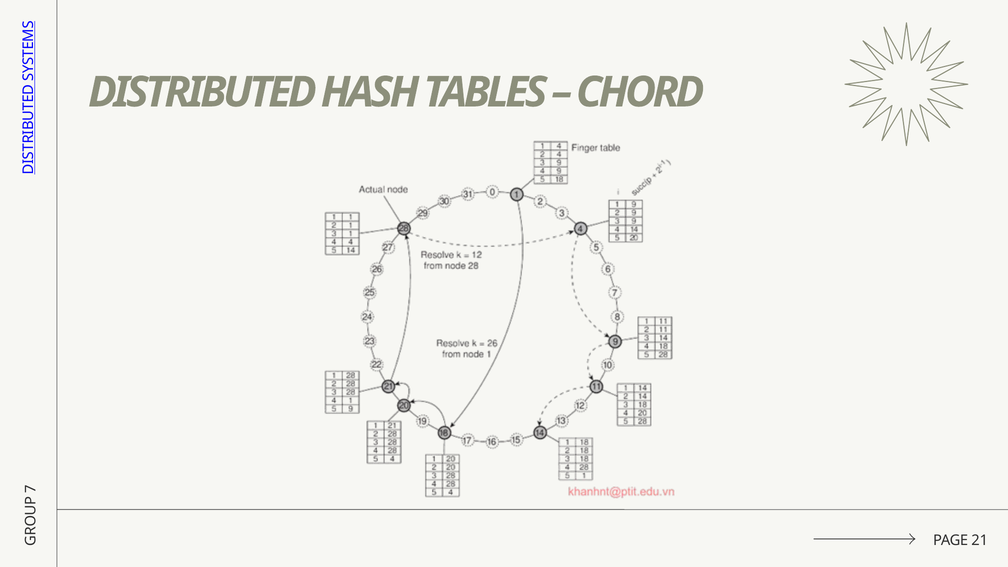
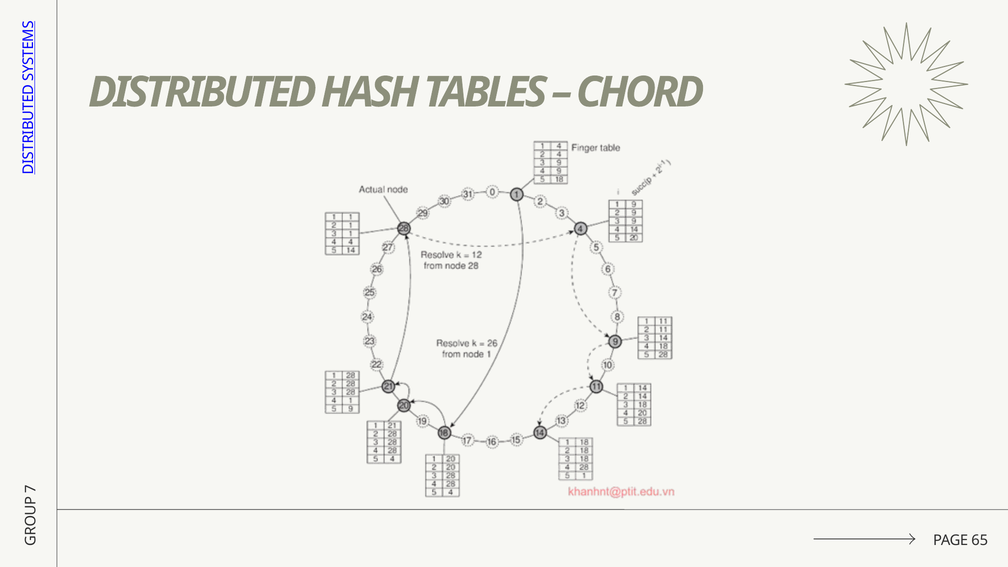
21: 21 -> 65
